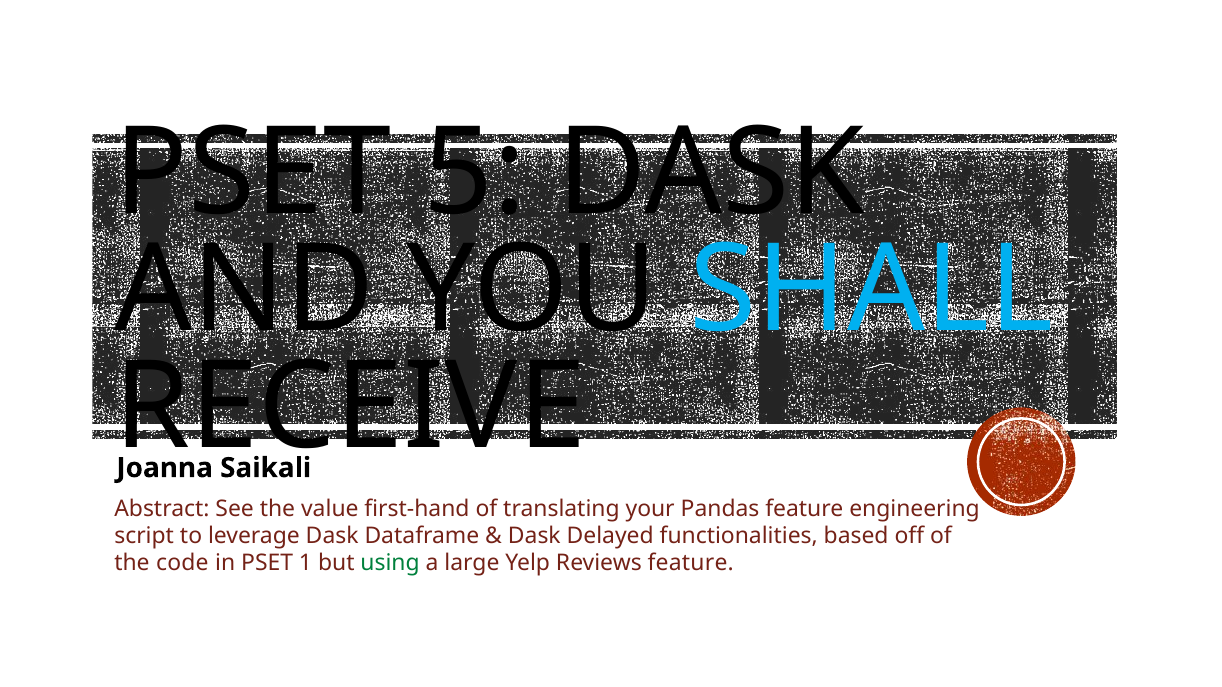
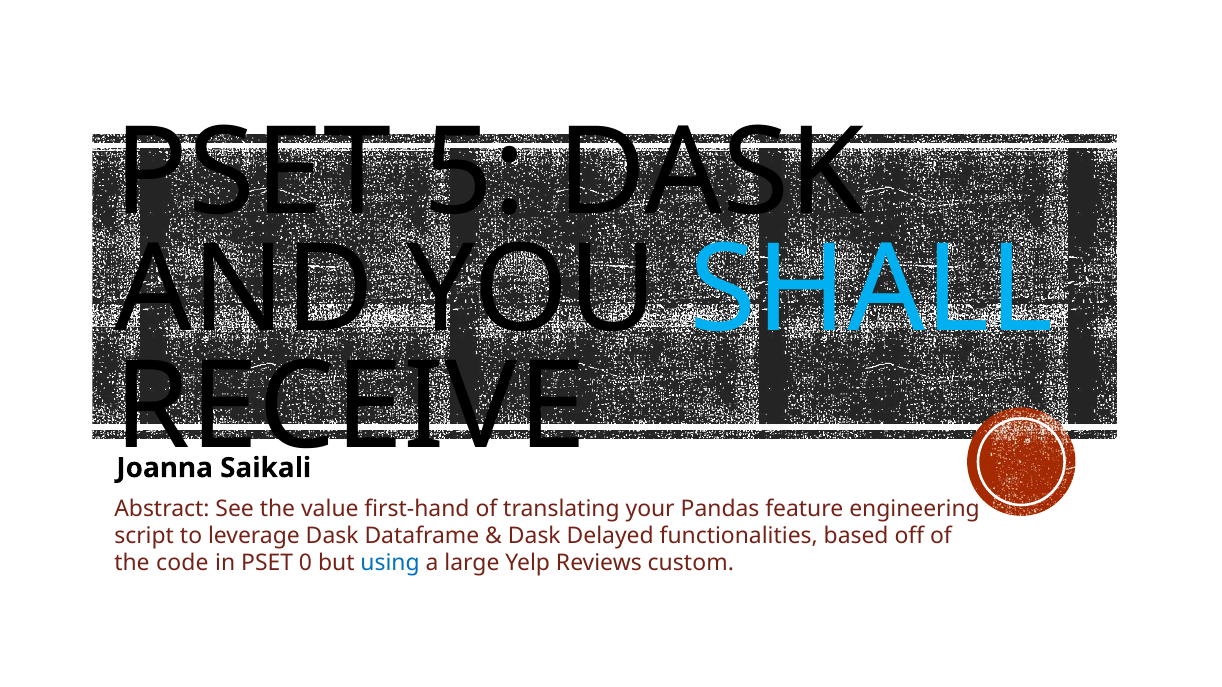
1: 1 -> 0
using colour: green -> blue
Reviews feature: feature -> custom
